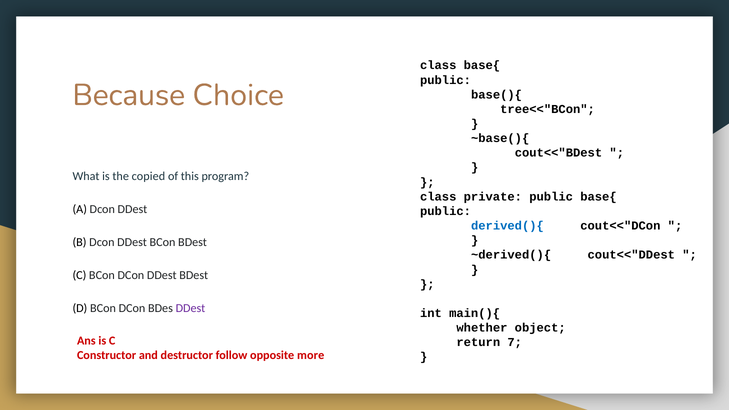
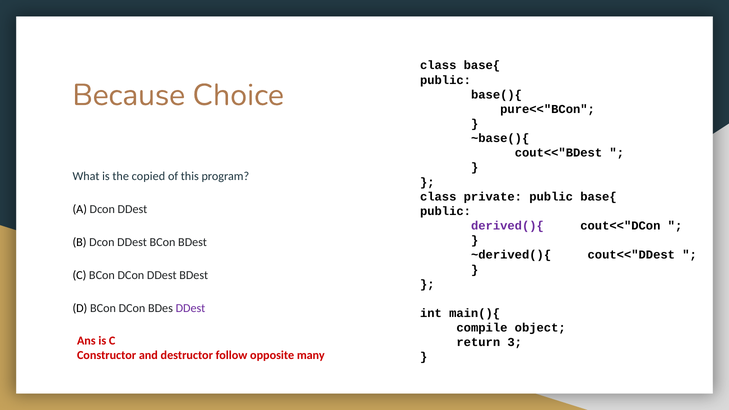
tree<<"BCon: tree<<"BCon -> pure<<"BCon
derived(){ colour: blue -> purple
whether: whether -> compile
7: 7 -> 3
more: more -> many
